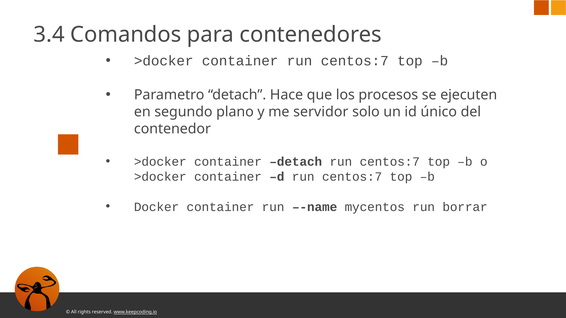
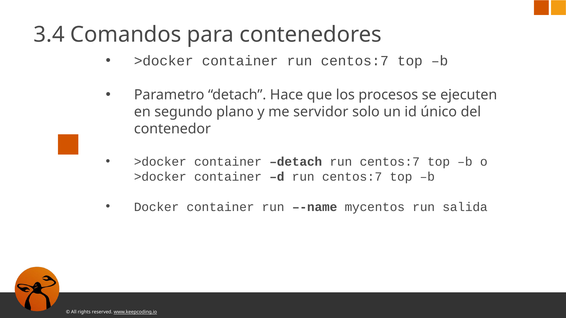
borrar: borrar -> salida
